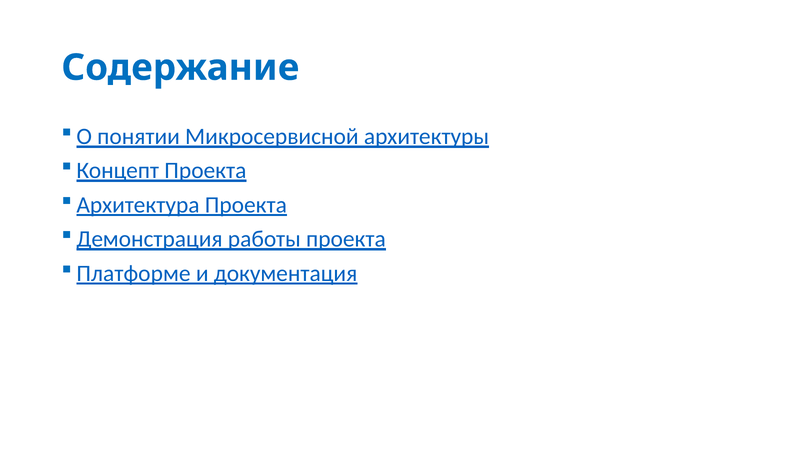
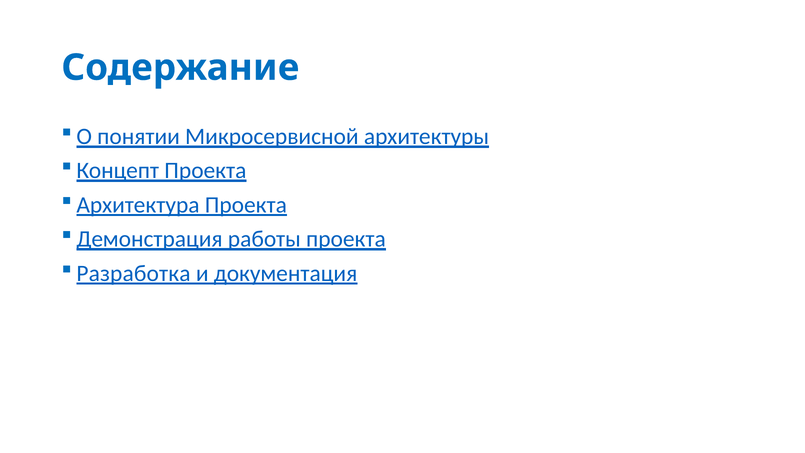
Платформе: Платформе -> Разработка
